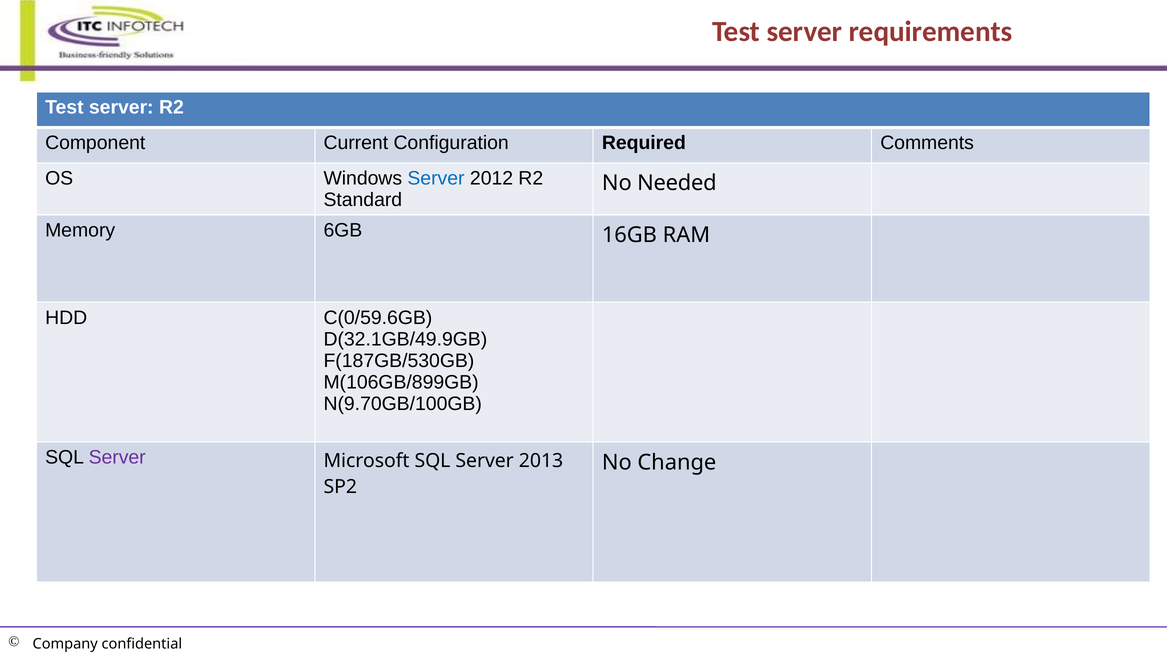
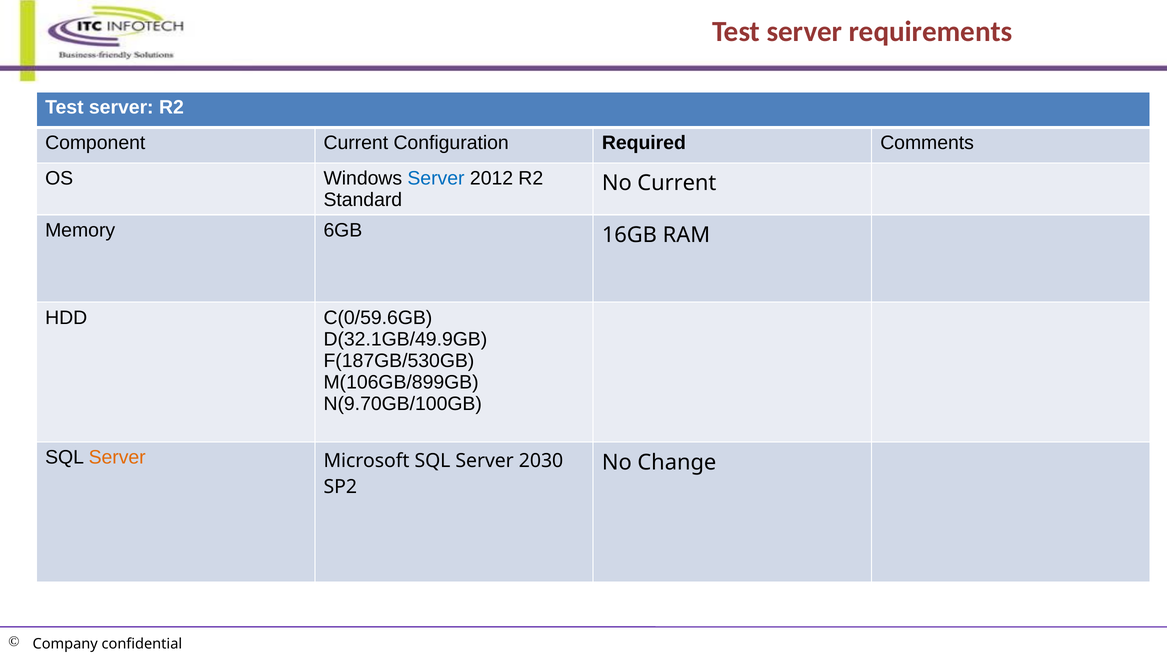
No Needed: Needed -> Current
Server at (117, 458) colour: purple -> orange
2013: 2013 -> 2030
